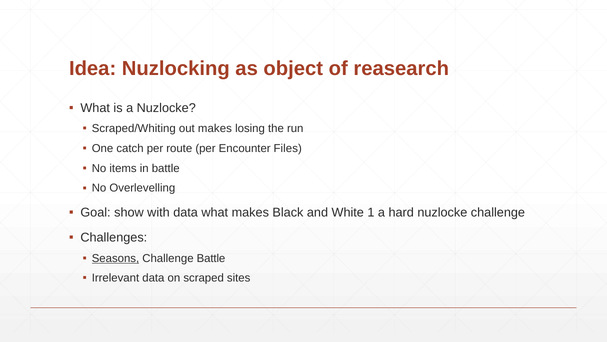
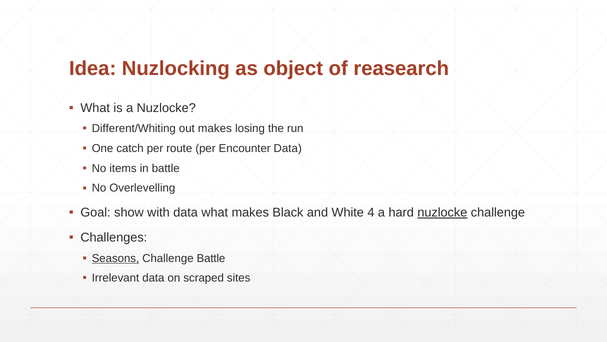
Scraped/Whiting: Scraped/Whiting -> Different/Whiting
Encounter Files: Files -> Data
1: 1 -> 4
nuzlocke at (442, 212) underline: none -> present
